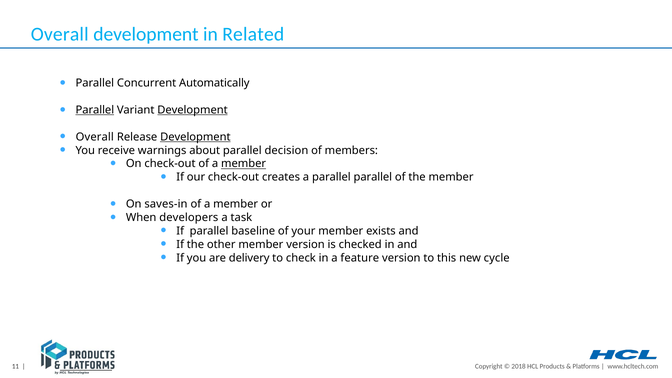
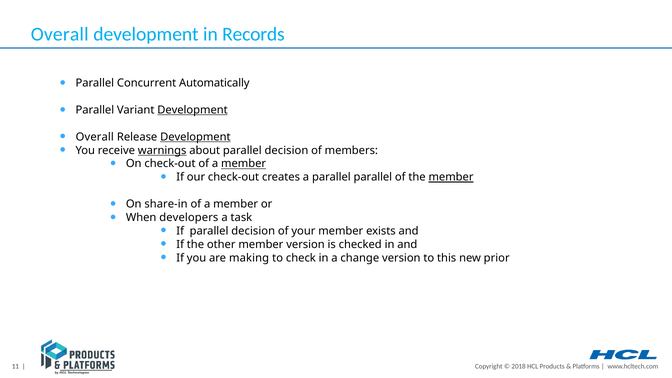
Related: Related -> Records
Parallel at (95, 110) underline: present -> none
warnings underline: none -> present
member at (451, 177) underline: none -> present
saves-in: saves-in -> share-in
If parallel baseline: baseline -> decision
delivery: delivery -> making
feature: feature -> change
cycle: cycle -> prior
